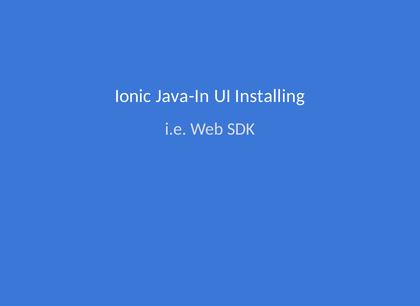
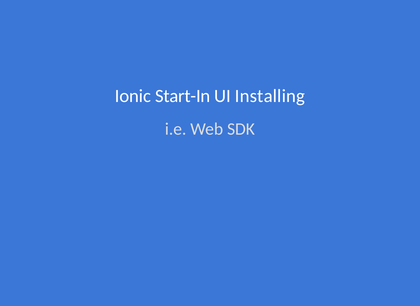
Java-In: Java-In -> Start-In
